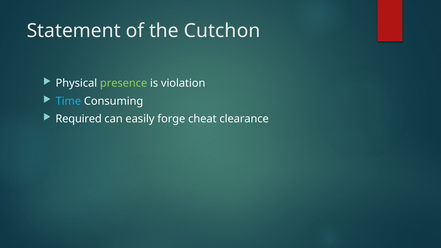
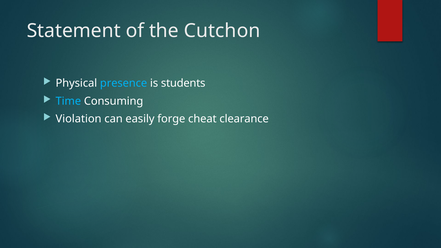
presence colour: light green -> light blue
violation: violation -> students
Required: Required -> Violation
